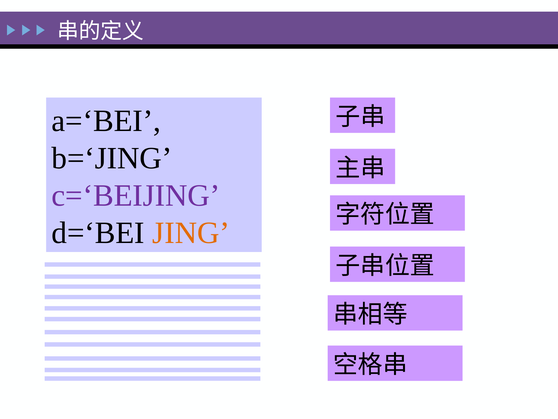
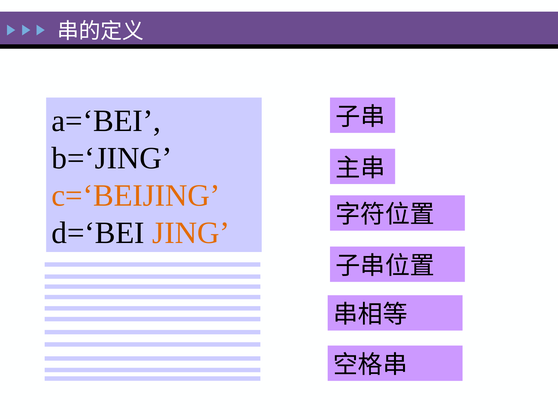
c=‘BEIJING colour: purple -> orange
